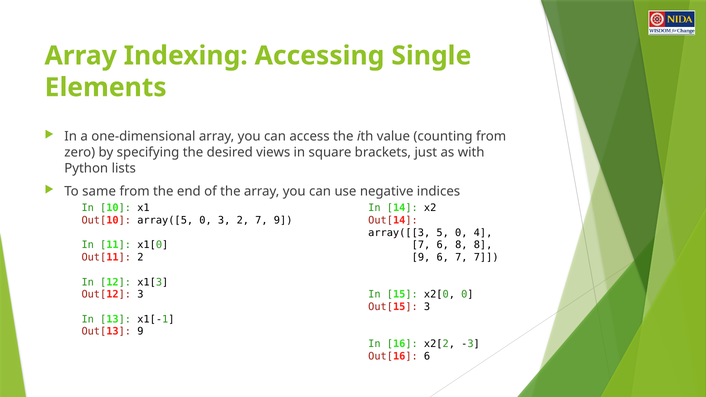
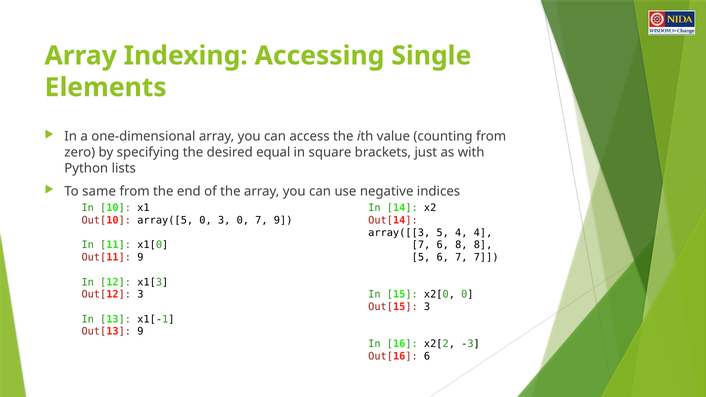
views: views -> equal
3 2: 2 -> 0
5 0: 0 -> 4
Out[11 2: 2 -> 9
9 at (421, 258): 9 -> 5
